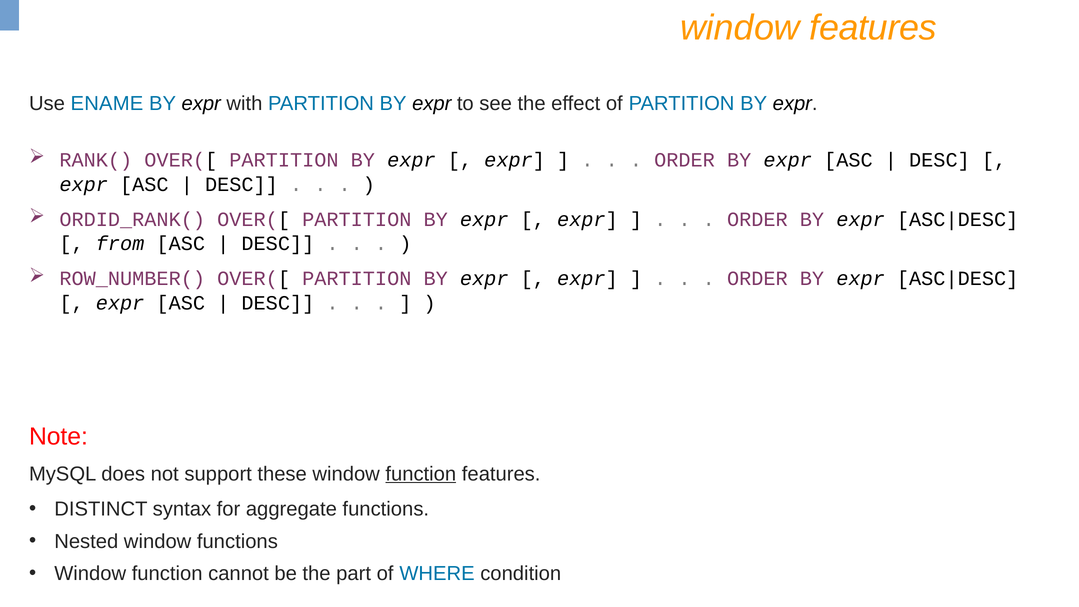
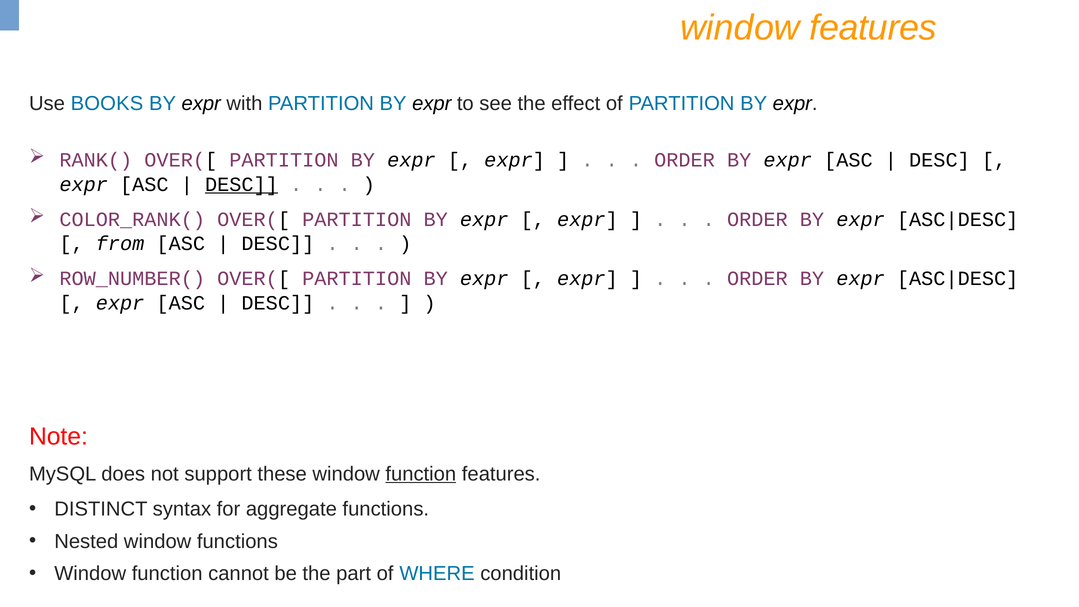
ENAME: ENAME -> BOOKS
DESC at (241, 184) underline: none -> present
ORDID_RANK(: ORDID_RANK( -> COLOR_RANK(
